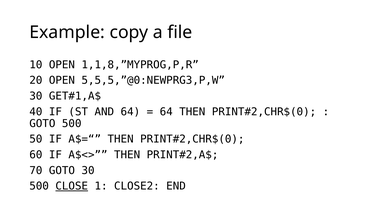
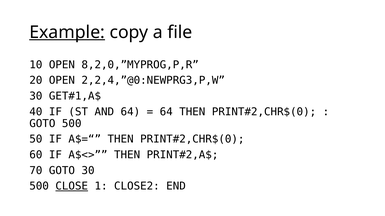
Example underline: none -> present
1,1,8,”MYPROG,P,R: 1,1,8,”MYPROG,P,R -> 8,2,0,”MYPROG,P,R
5,5,5,”@0:NEWPRG3,P,W: 5,5,5,”@0:NEWPRG3,P,W -> 2,2,4,”@0:NEWPRG3,P,W
